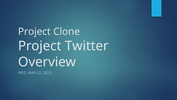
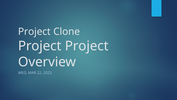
Project Twitter: Twitter -> Project
